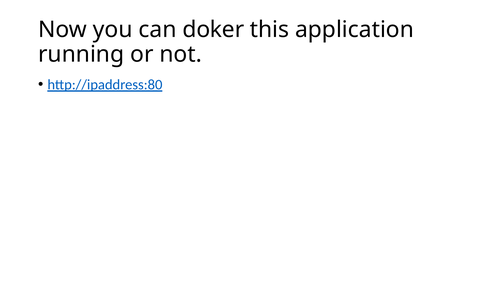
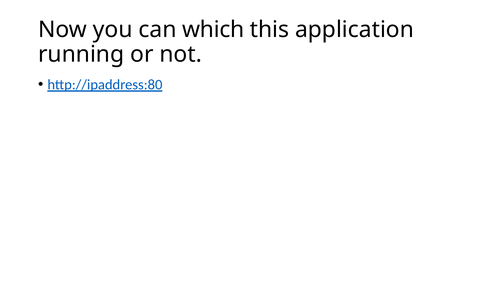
doker: doker -> which
